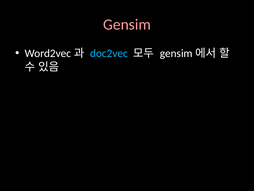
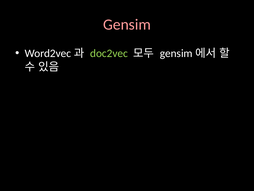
doc2vec colour: light blue -> light green
